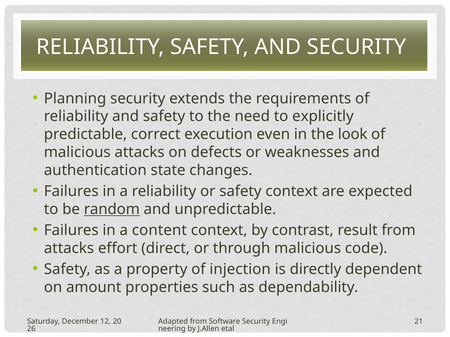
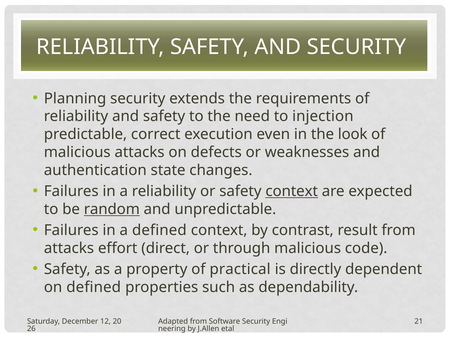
explicitly: explicitly -> injection
context at (292, 192) underline: none -> present
a content: content -> defined
injection: injection -> practical
on amount: amount -> defined
